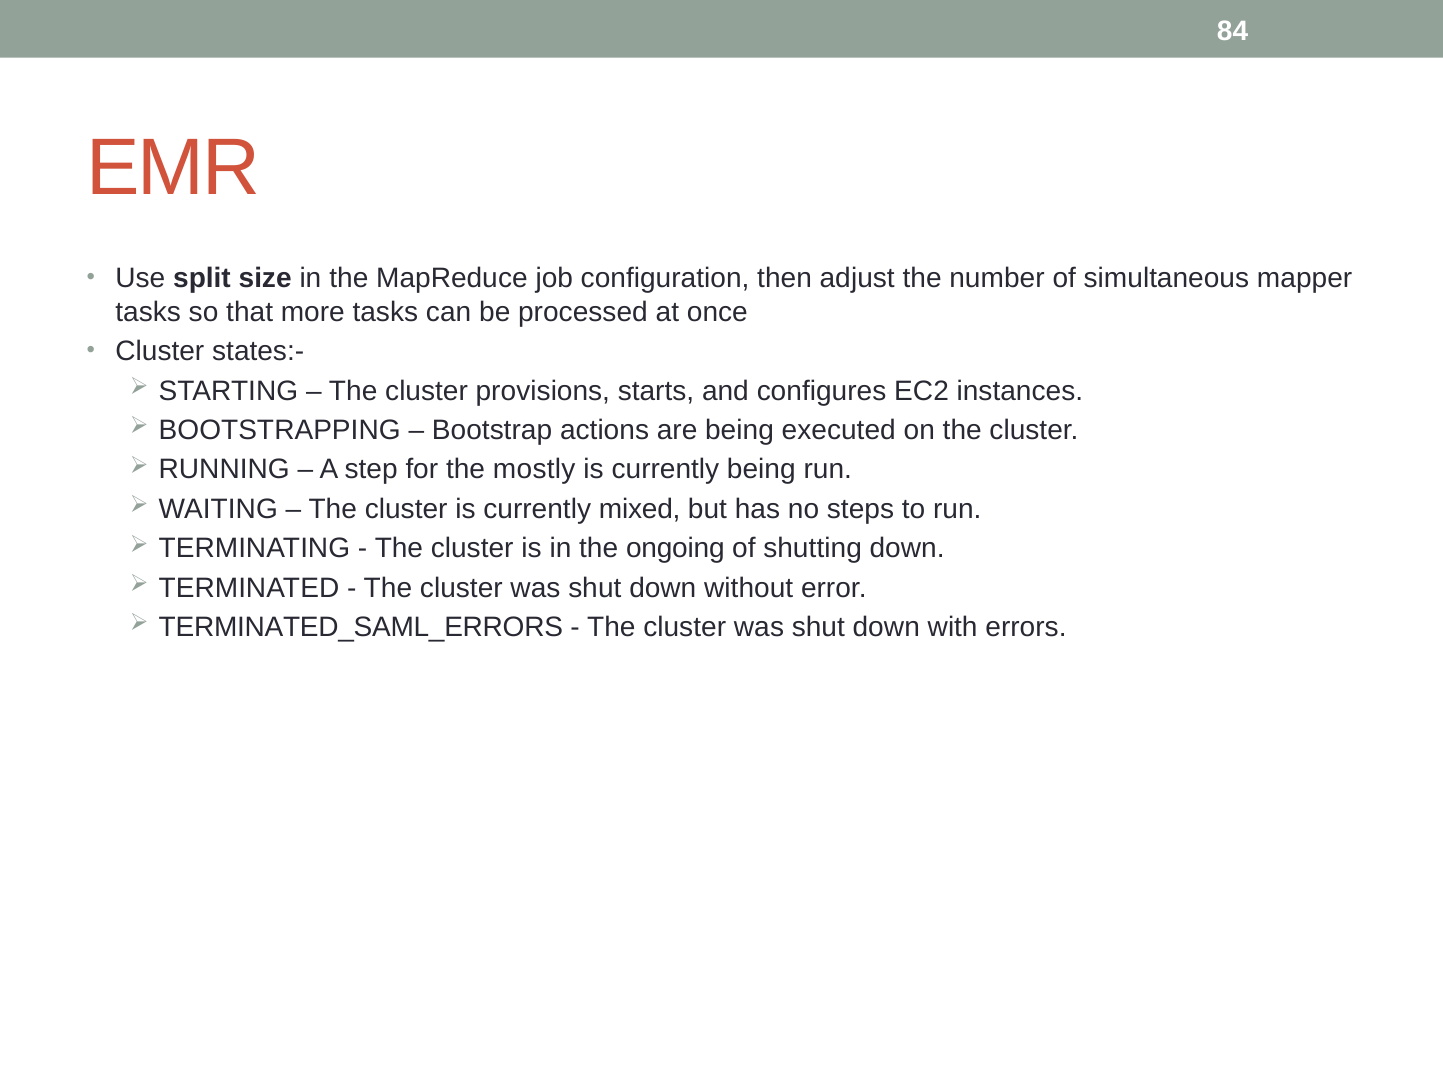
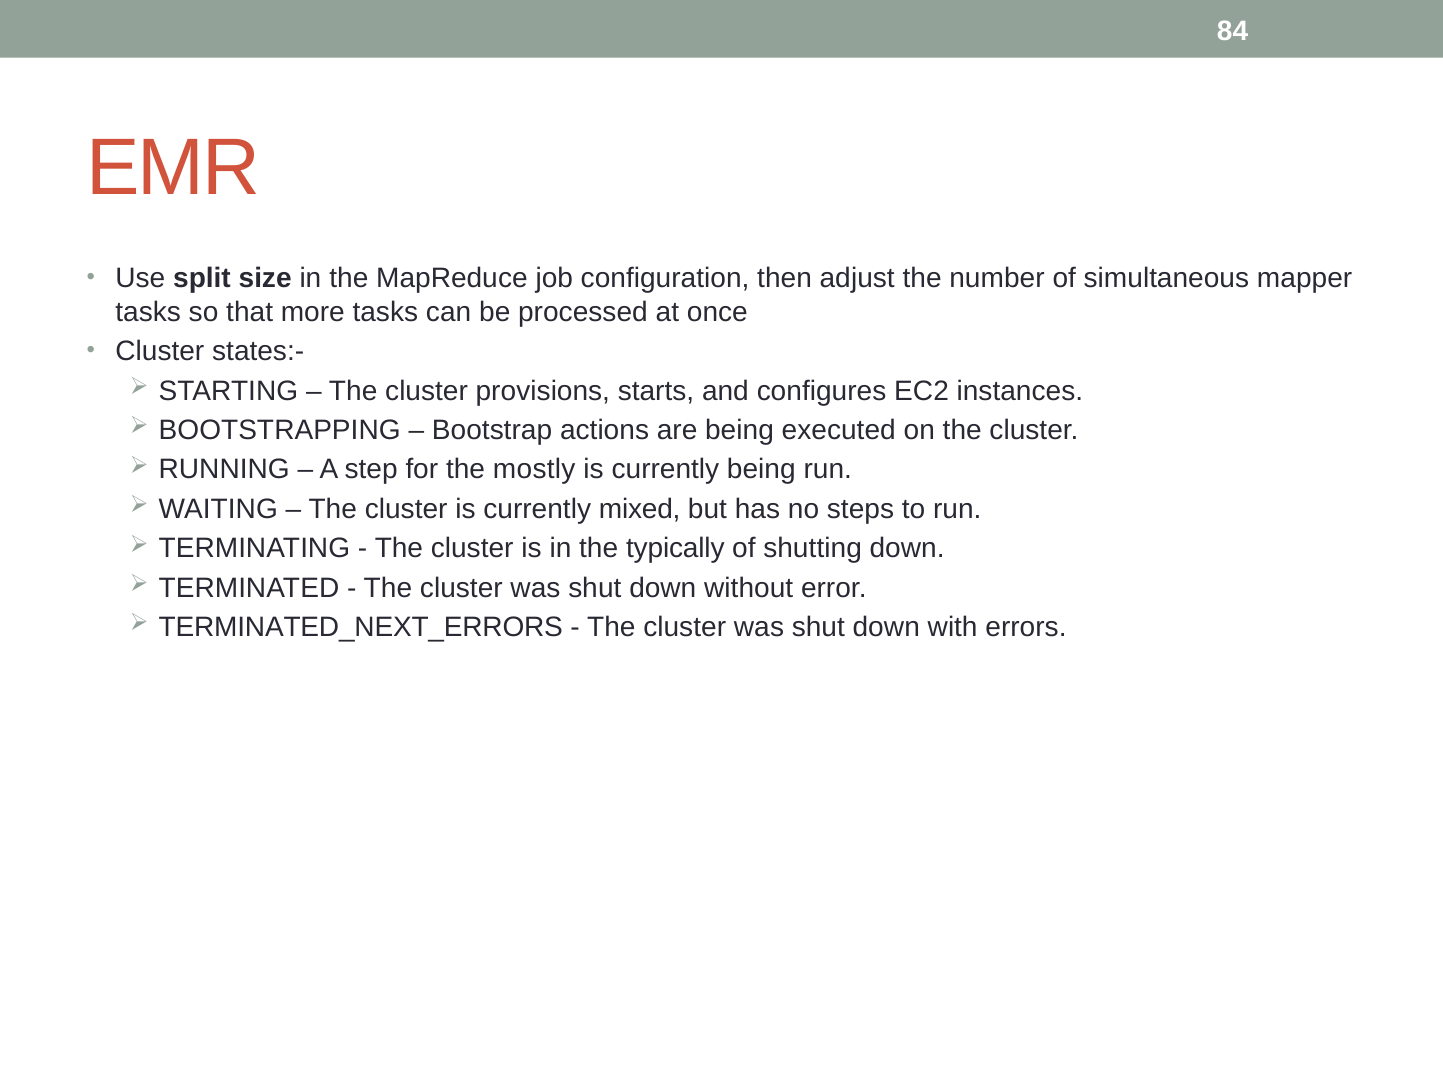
ongoing: ongoing -> typically
TERMINATED_SAML_ERRORS: TERMINATED_SAML_ERRORS -> TERMINATED_NEXT_ERRORS
